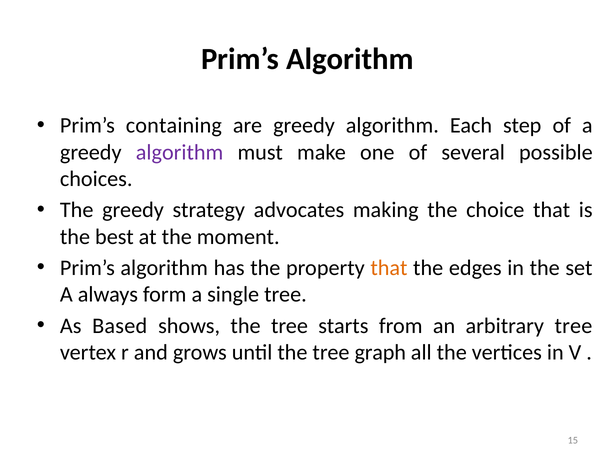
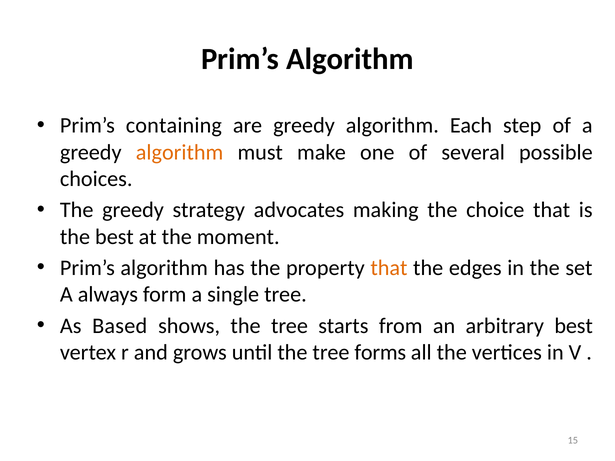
algorithm at (180, 152) colour: purple -> orange
arbitrary tree: tree -> best
graph: graph -> forms
